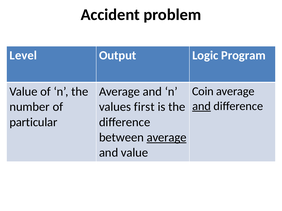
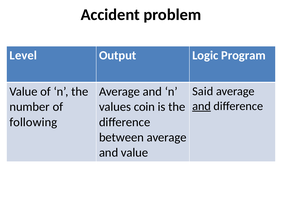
Coin: Coin -> Said
first: first -> coin
particular: particular -> following
average at (167, 138) underline: present -> none
